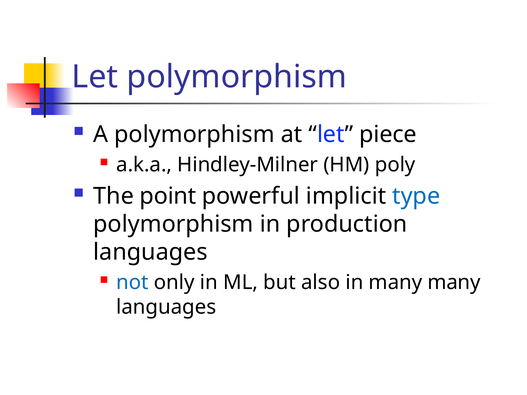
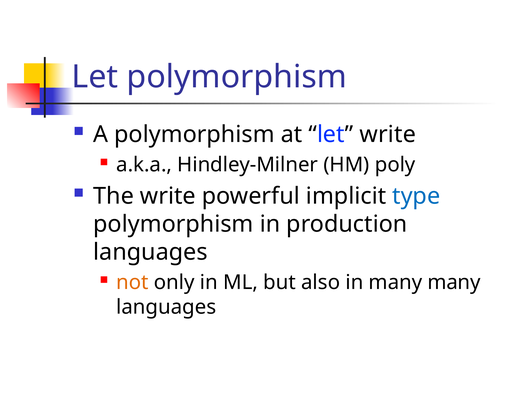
let piece: piece -> write
The point: point -> write
not colour: blue -> orange
